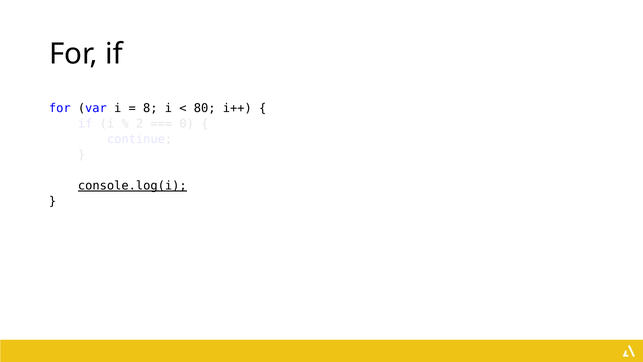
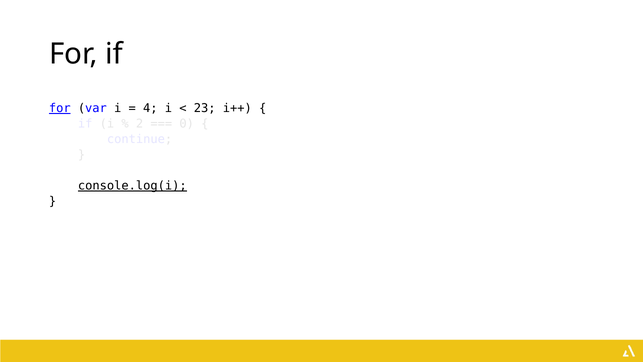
for at (60, 108) underline: none -> present
8: 8 -> 4
80: 80 -> 23
